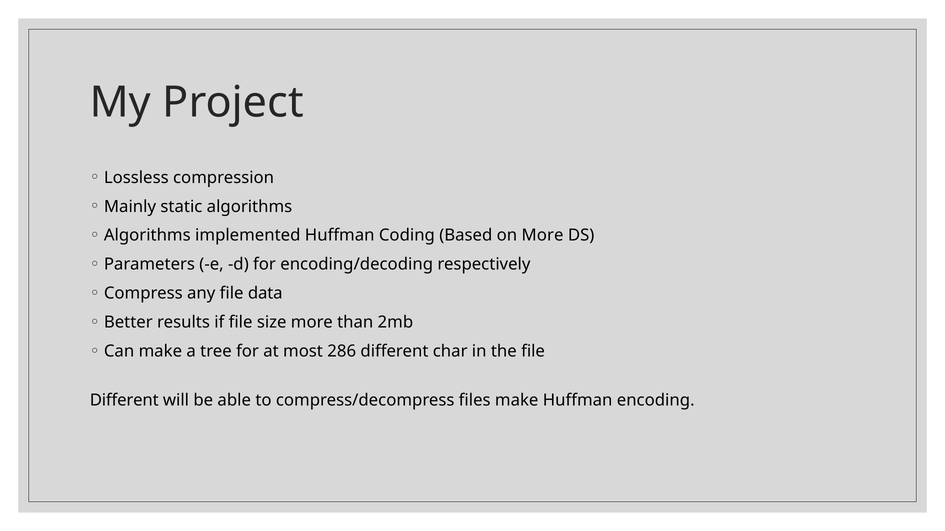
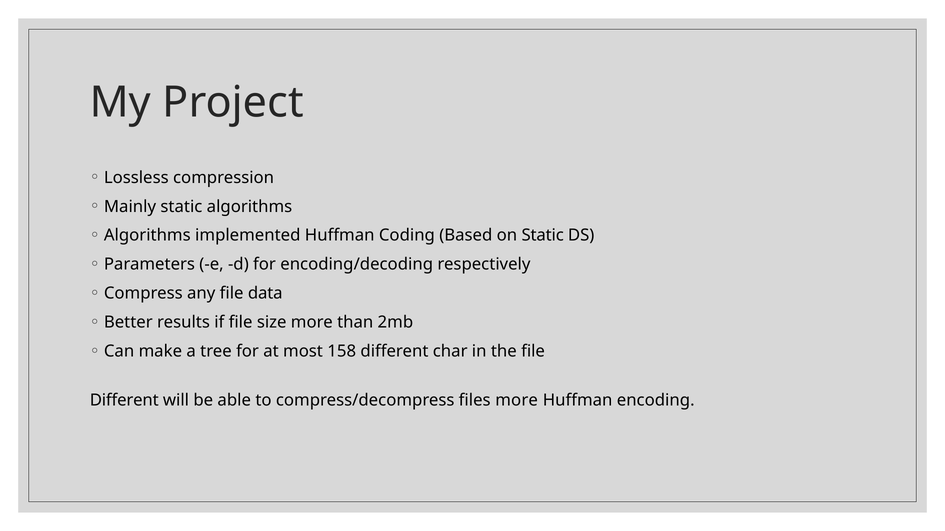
on More: More -> Static
286: 286 -> 158
files make: make -> more
